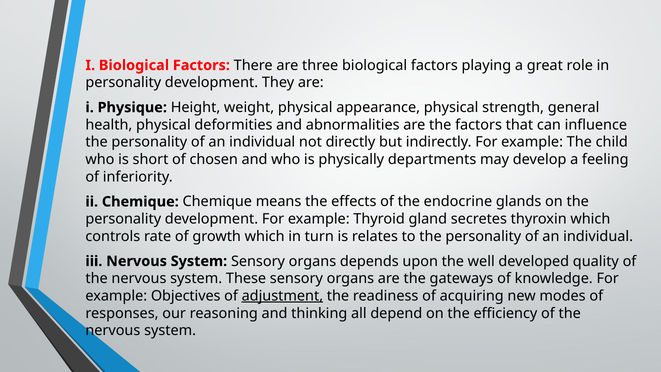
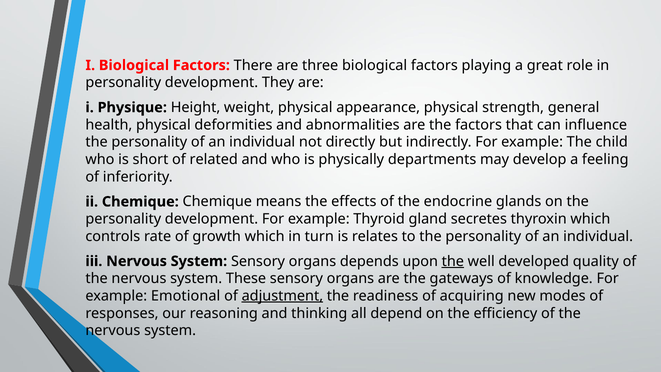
chosen: chosen -> related
the at (453, 261) underline: none -> present
Objectives: Objectives -> Emotional
